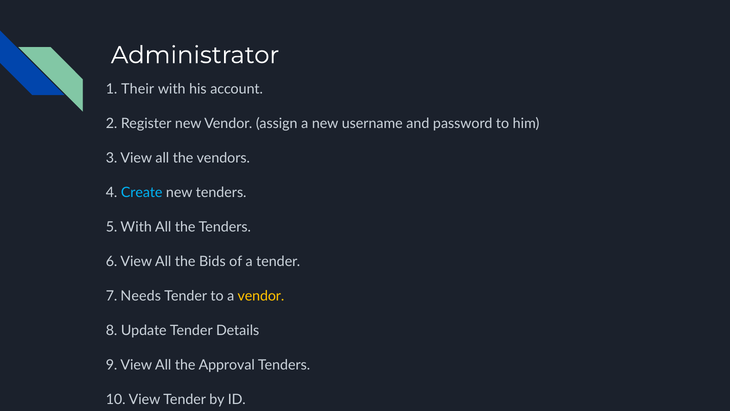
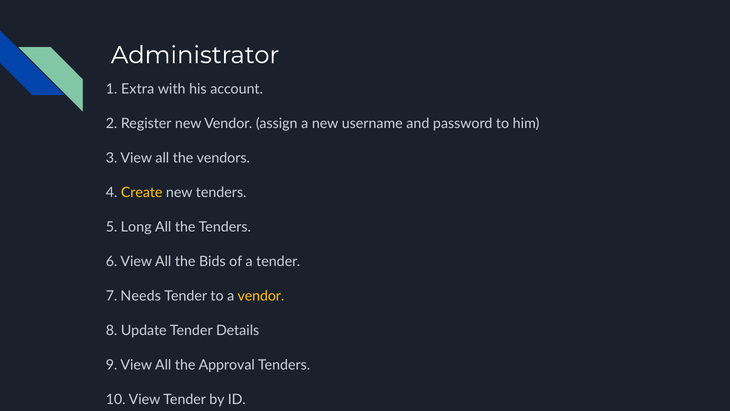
Their: Their -> Extra
Create colour: light blue -> yellow
5 With: With -> Long
